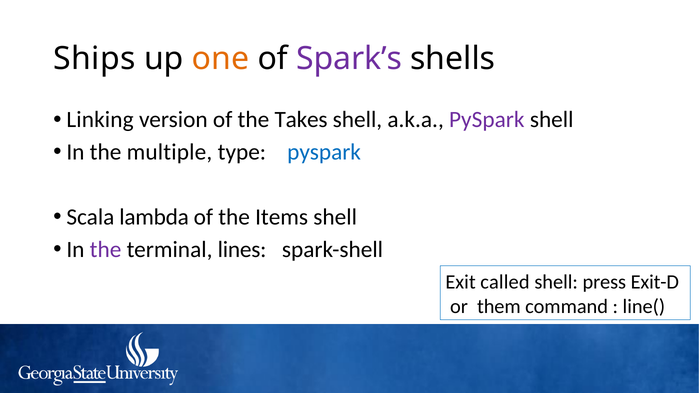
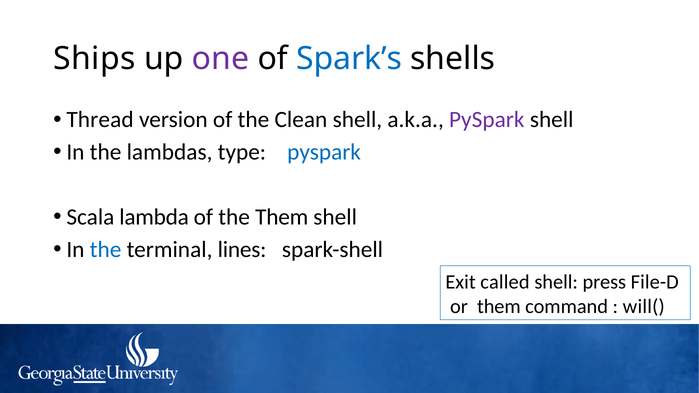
one colour: orange -> purple
Spark’s colour: purple -> blue
Linking: Linking -> Thread
Takes: Takes -> Clean
multiple: multiple -> lambdas
the Items: Items -> Them
the at (106, 250) colour: purple -> blue
Exit-D: Exit-D -> File-D
line(: line( -> will(
